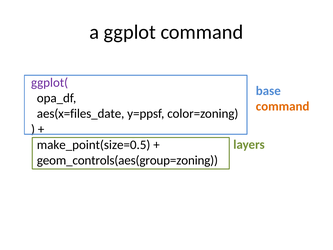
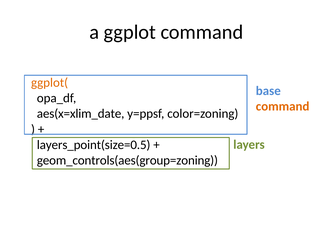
ggplot( colour: purple -> orange
aes(x=files_date: aes(x=files_date -> aes(x=xlim_date
make_point(size=0.5: make_point(size=0.5 -> layers_point(size=0.5
